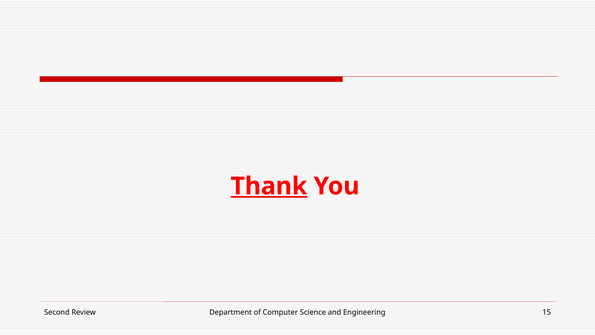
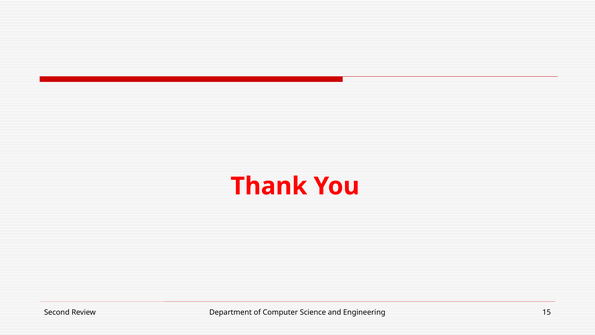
Thank underline: present -> none
